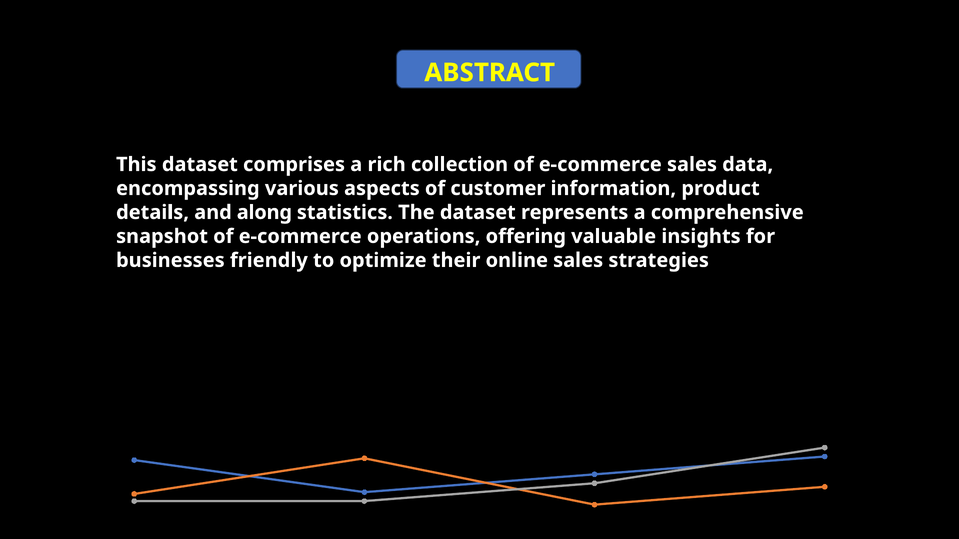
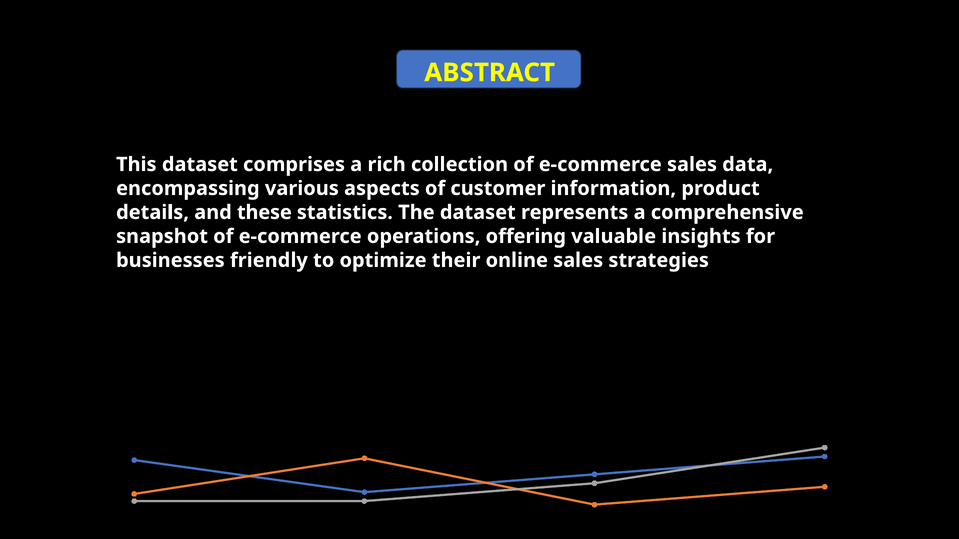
along: along -> these
